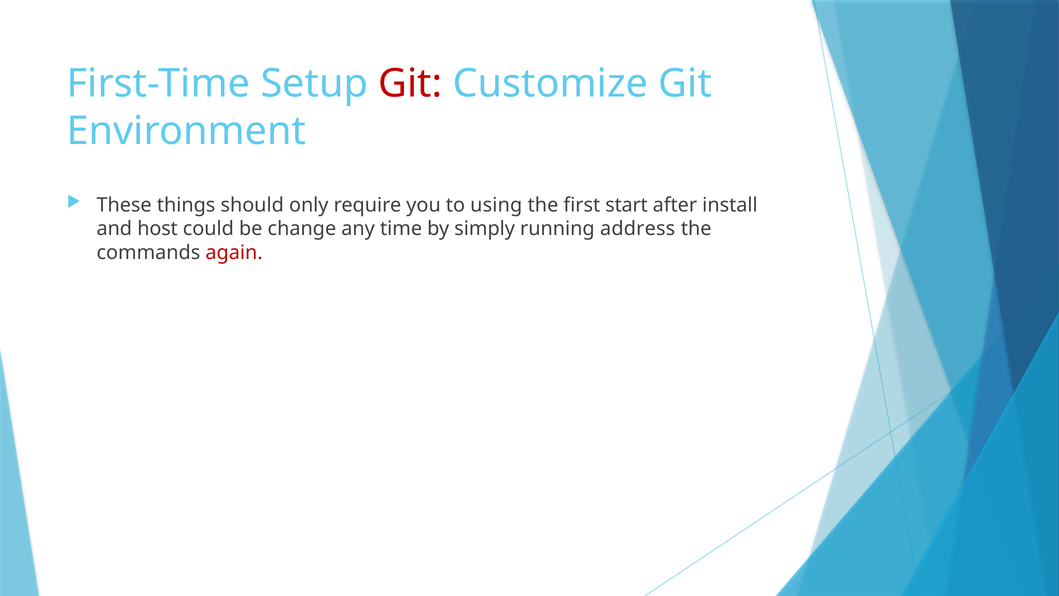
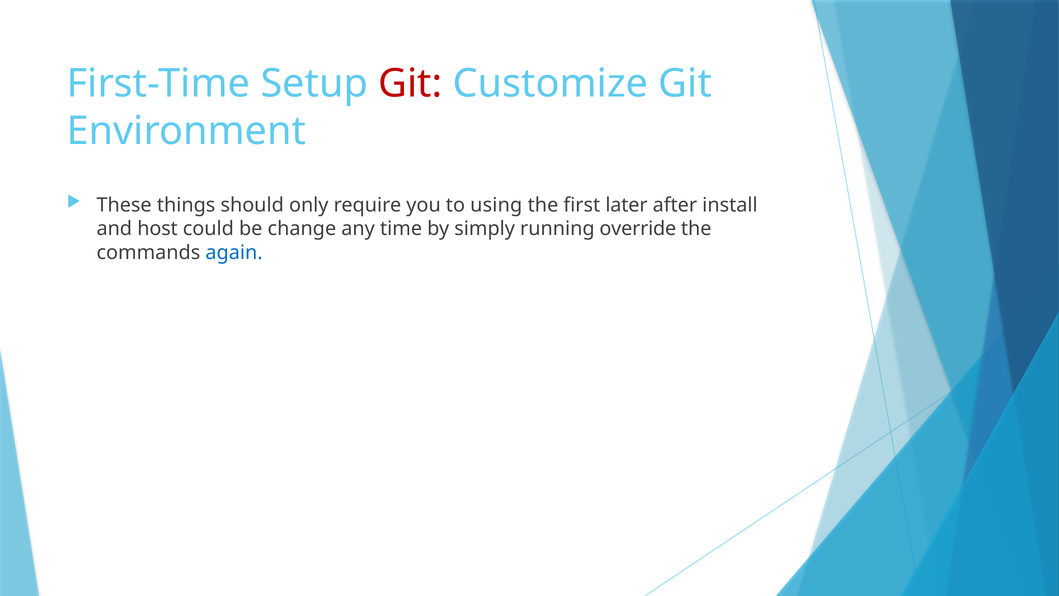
start: start -> later
address: address -> override
again colour: red -> blue
